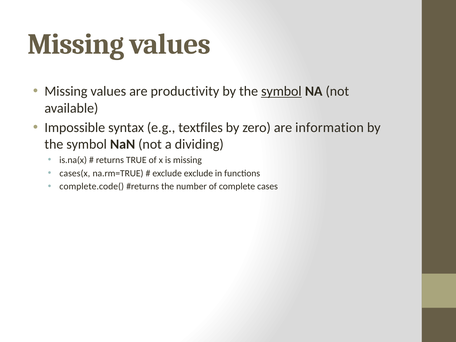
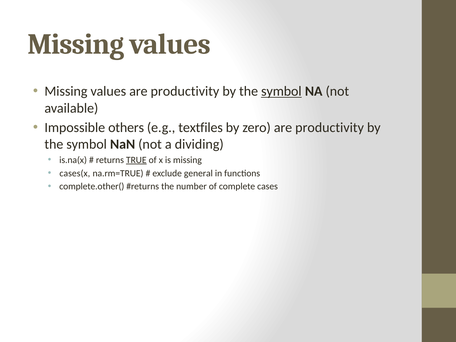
syntax: syntax -> others
zero are information: information -> productivity
TRUE underline: none -> present
exclude exclude: exclude -> general
complete.code(: complete.code( -> complete.other(
